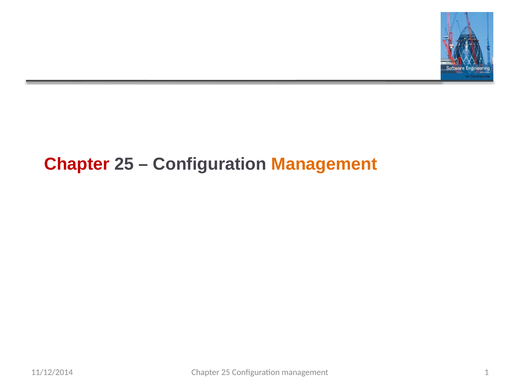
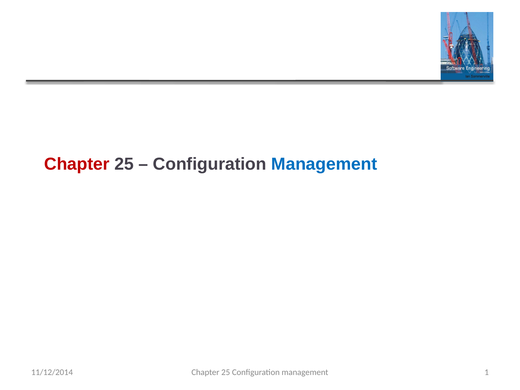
Management at (324, 164) colour: orange -> blue
